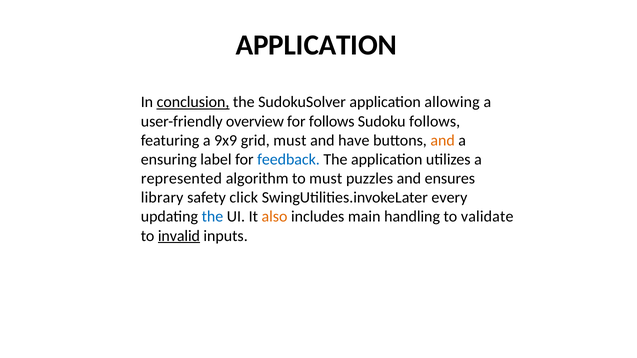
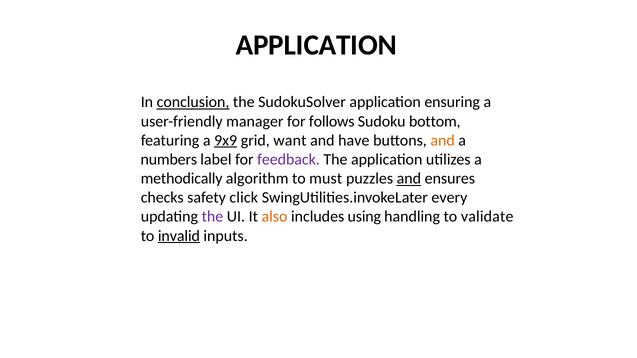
allowing: allowing -> ensuring
overview: overview -> manager
Sudoku follows: follows -> bottom
9x9 underline: none -> present
grid must: must -> want
ensuring: ensuring -> numbers
feedback colour: blue -> purple
represented: represented -> methodically
and at (409, 179) underline: none -> present
library: library -> checks
the at (212, 217) colour: blue -> purple
main: main -> using
